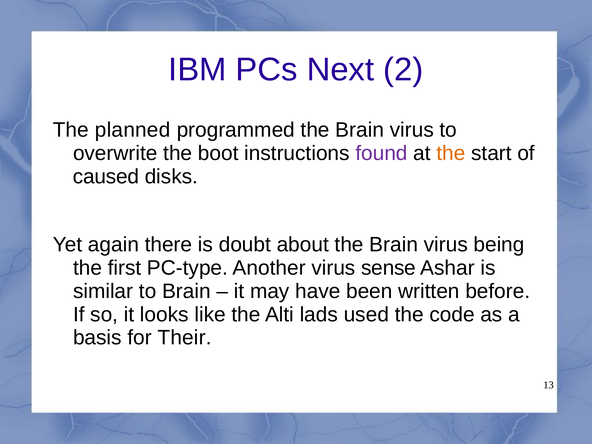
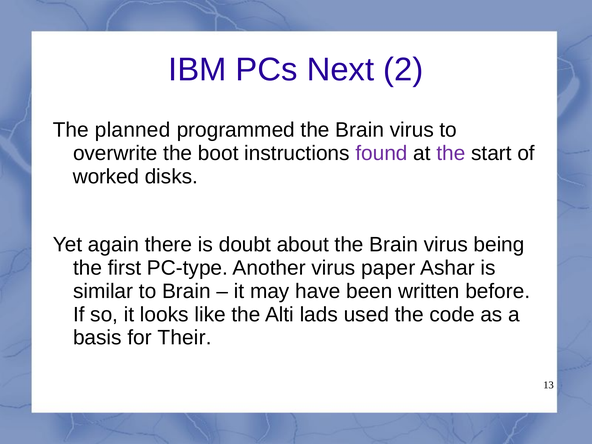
the at (451, 153) colour: orange -> purple
caused: caused -> worked
sense: sense -> paper
